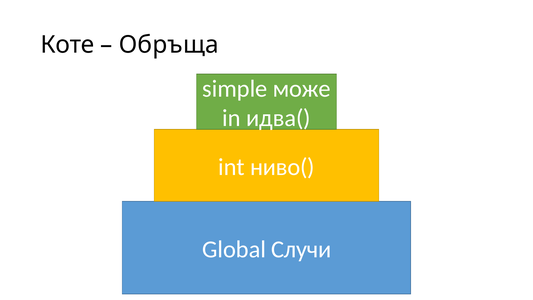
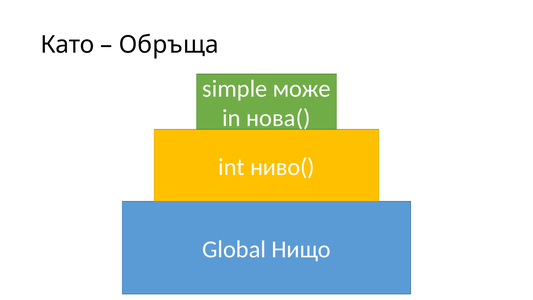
Коте: Коте -> Като
идва(: идва( -> нова(
Случи: Случи -> Нищо
